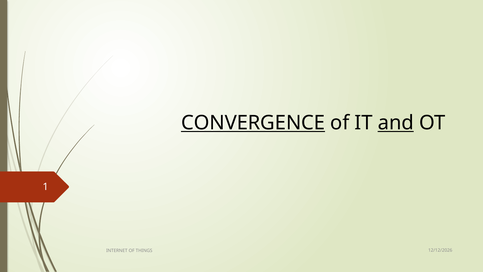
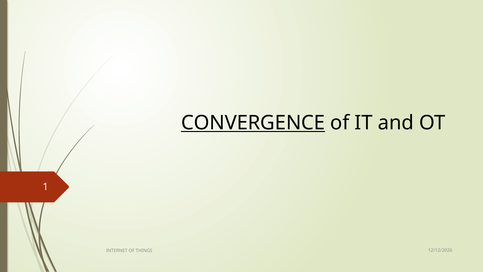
and underline: present -> none
